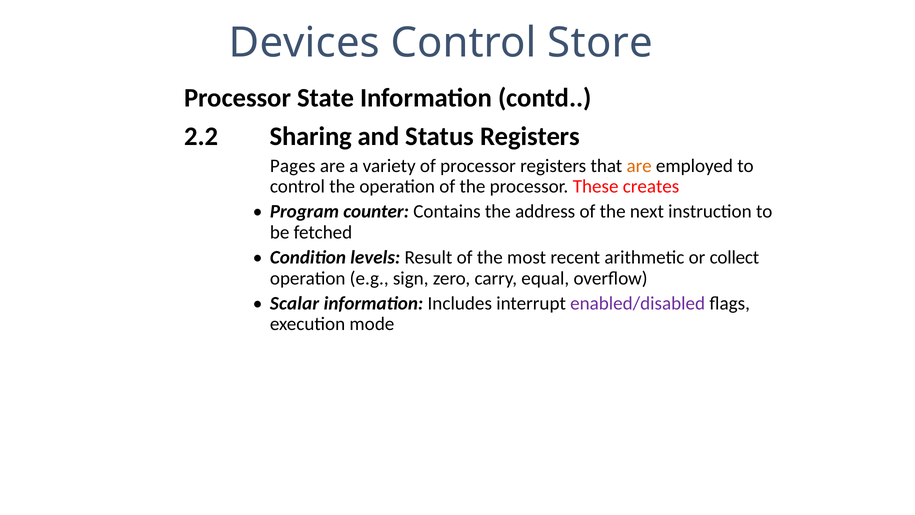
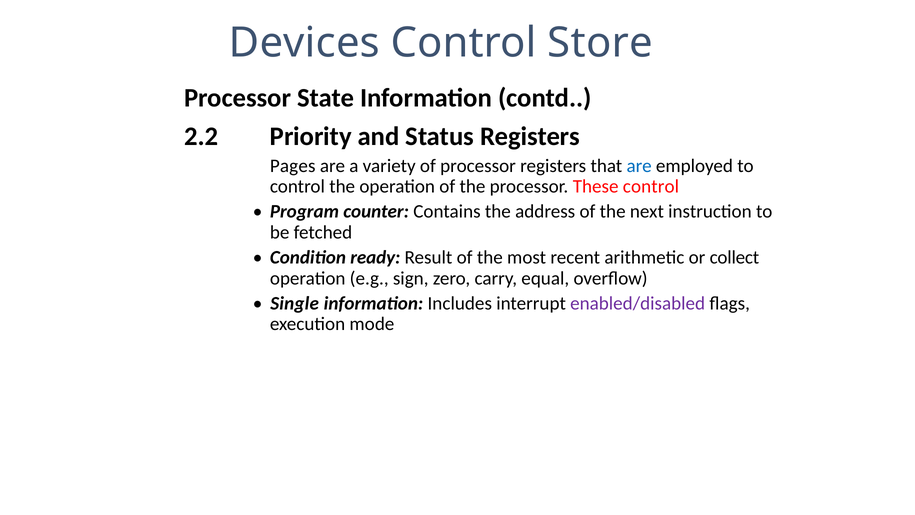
Sharing: Sharing -> Priority
are at (639, 166) colour: orange -> blue
These creates: creates -> control
levels: levels -> ready
Scalar: Scalar -> Single
